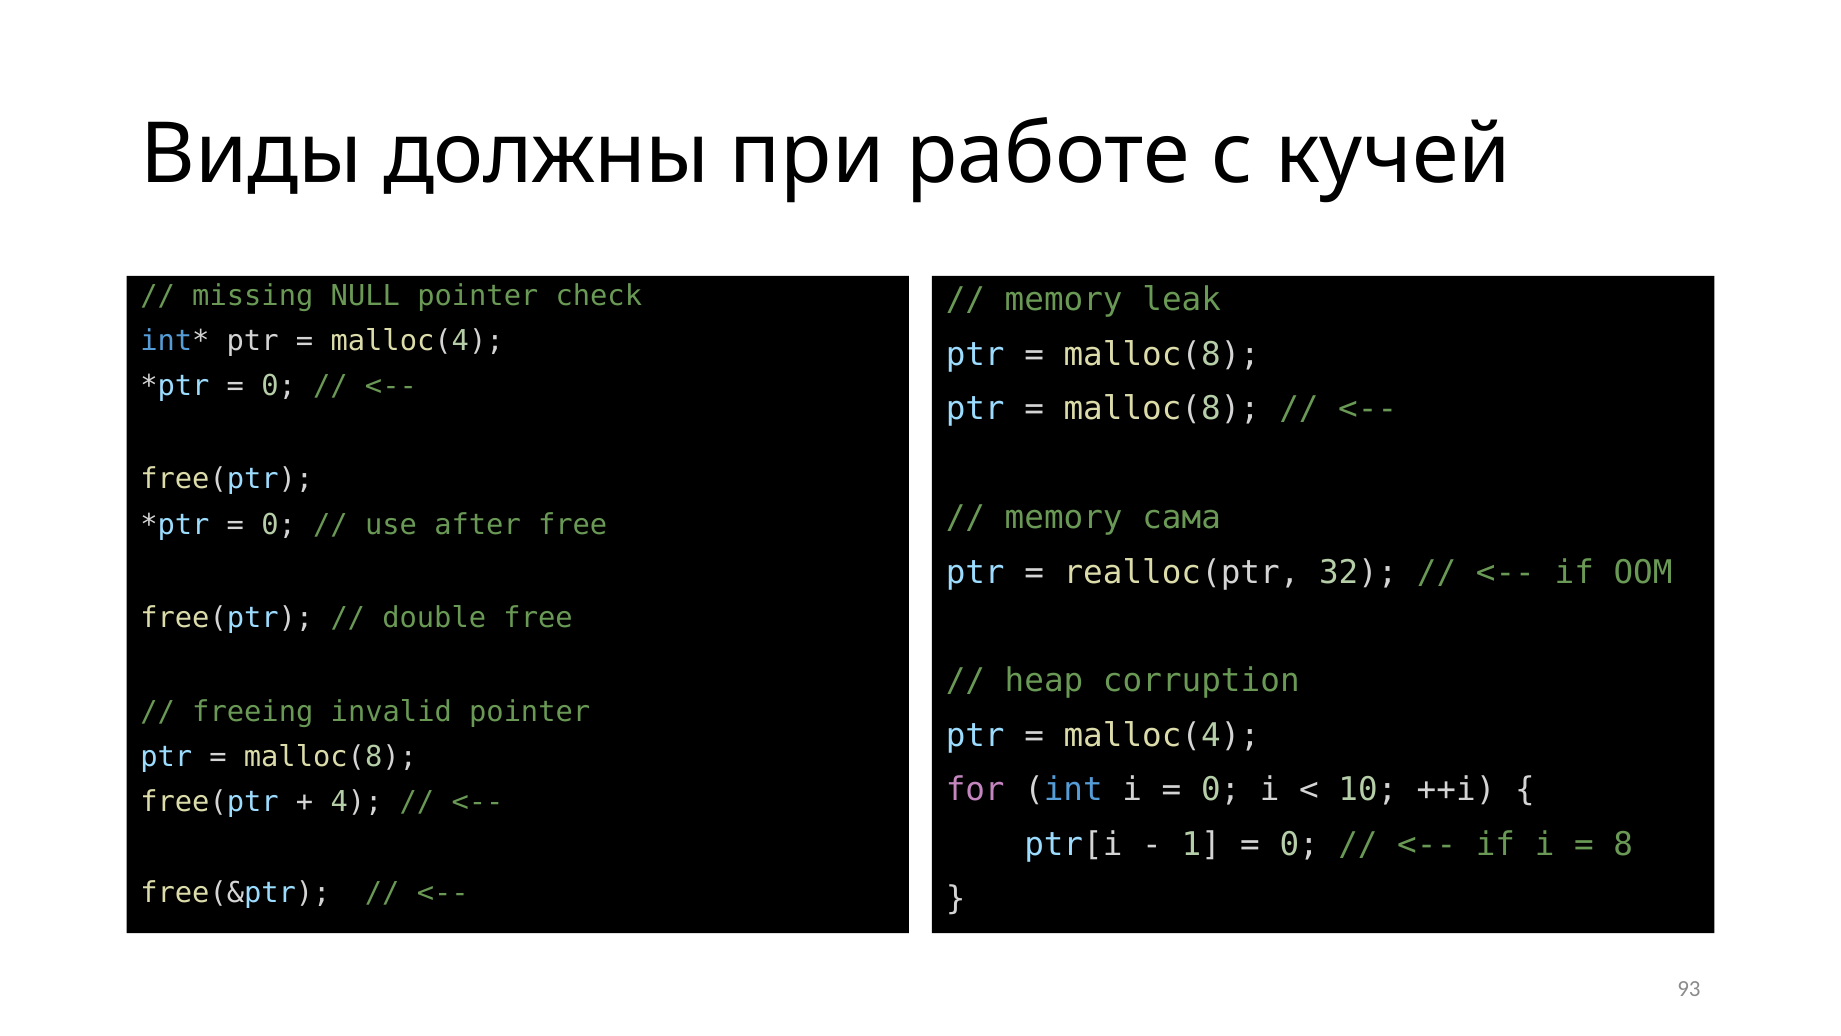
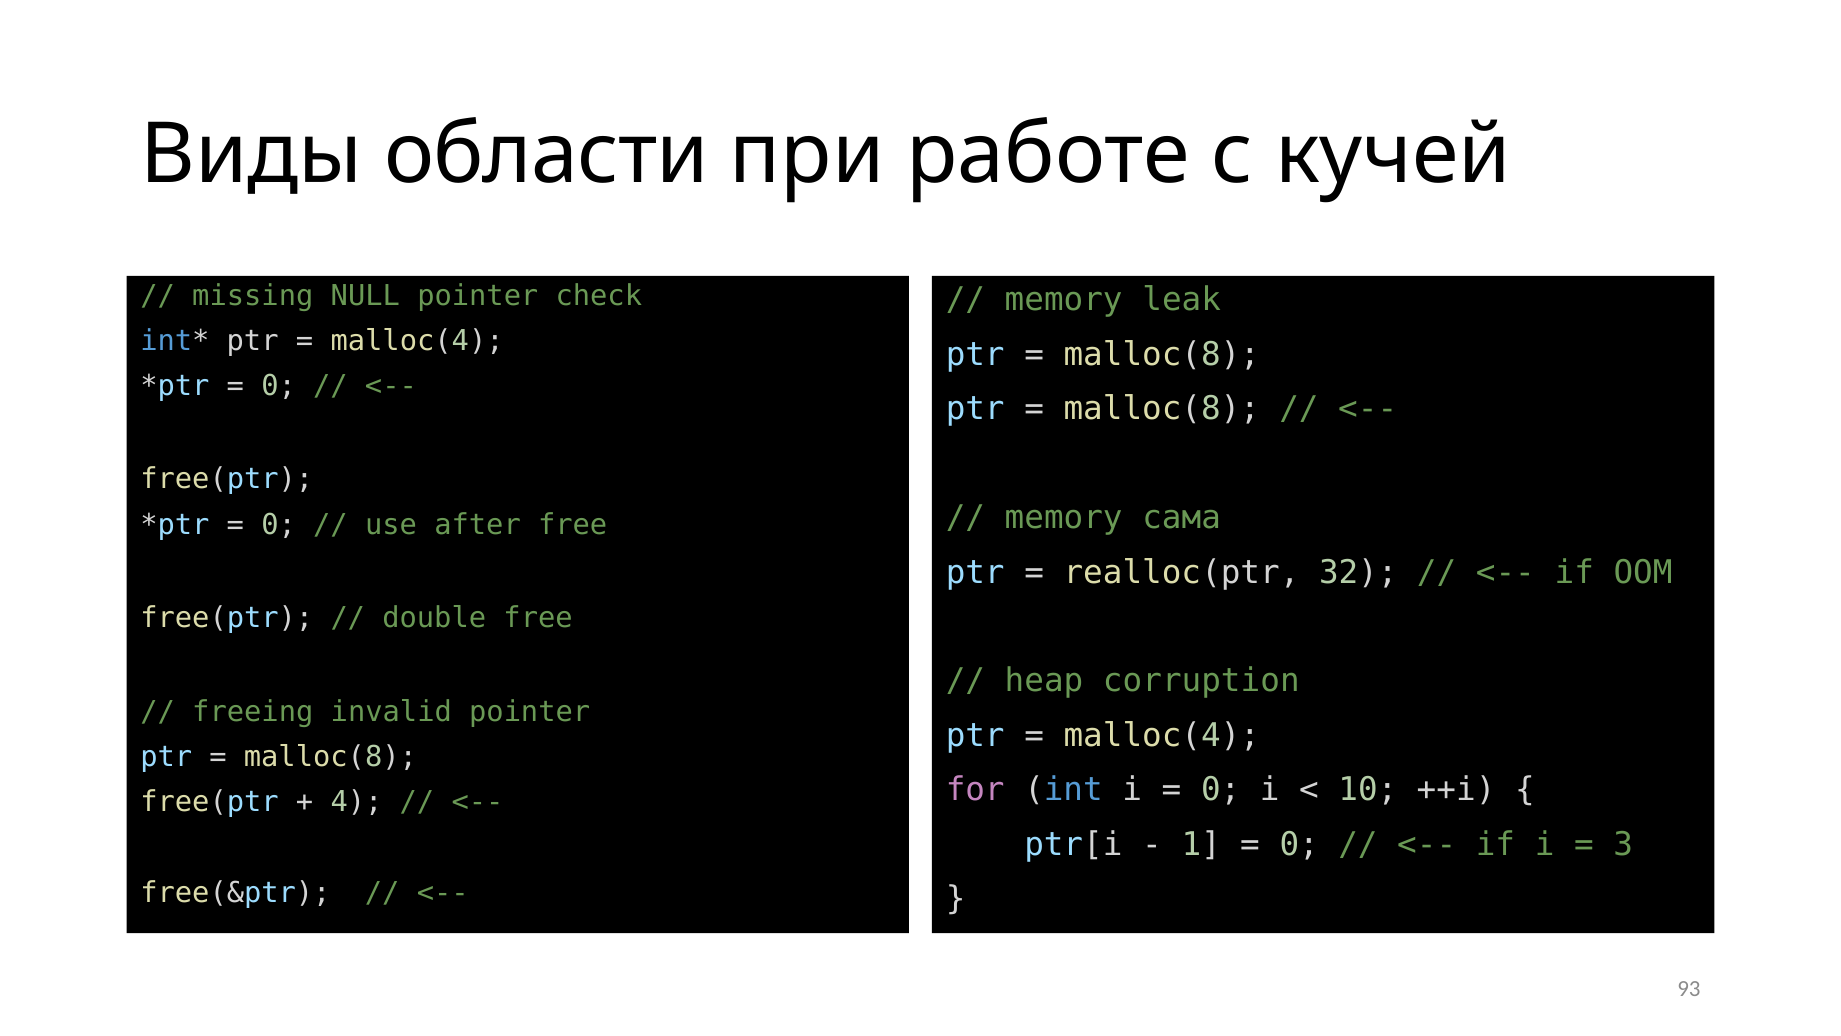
должны: должны -> области
8: 8 -> 3
